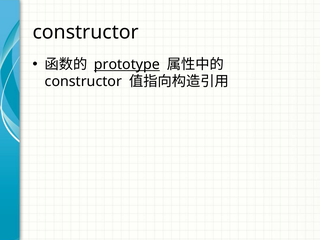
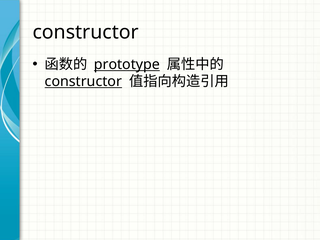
constructor at (83, 82) underline: none -> present
